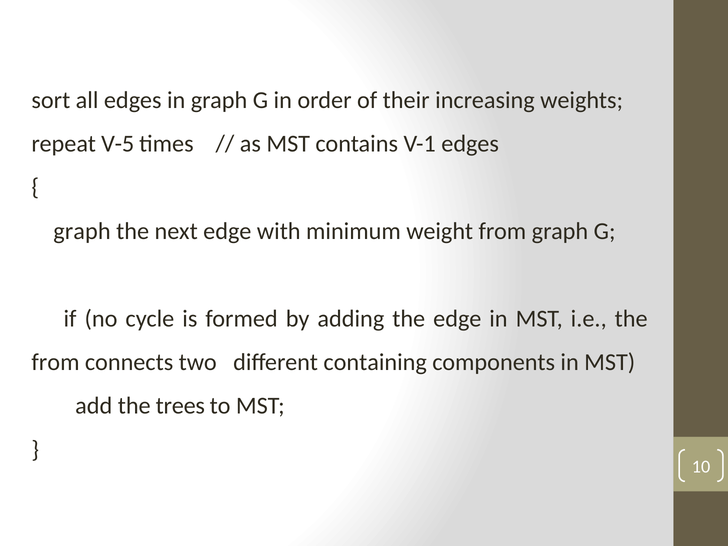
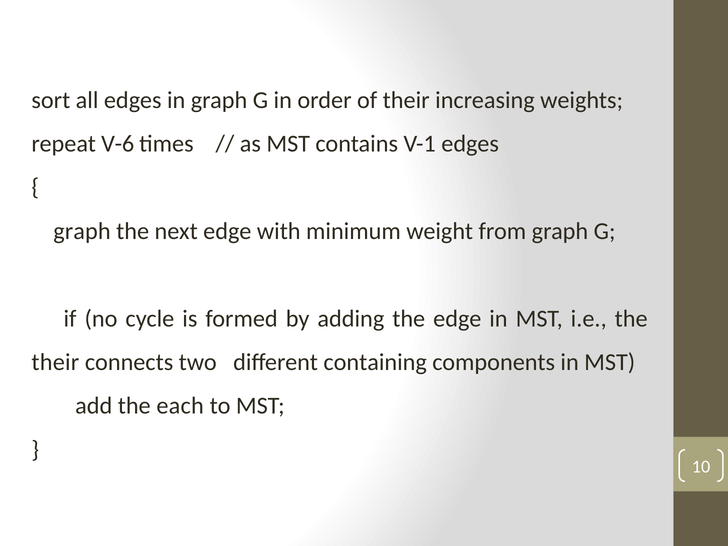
V-5: V-5 -> V-6
from at (55, 362): from -> their
trees: trees -> each
